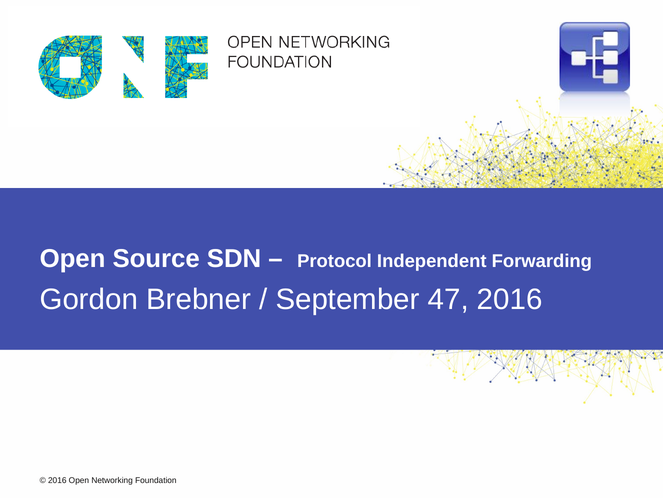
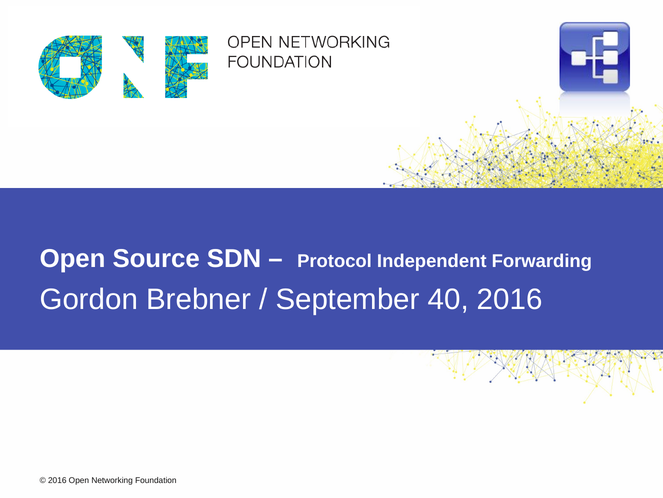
47: 47 -> 40
